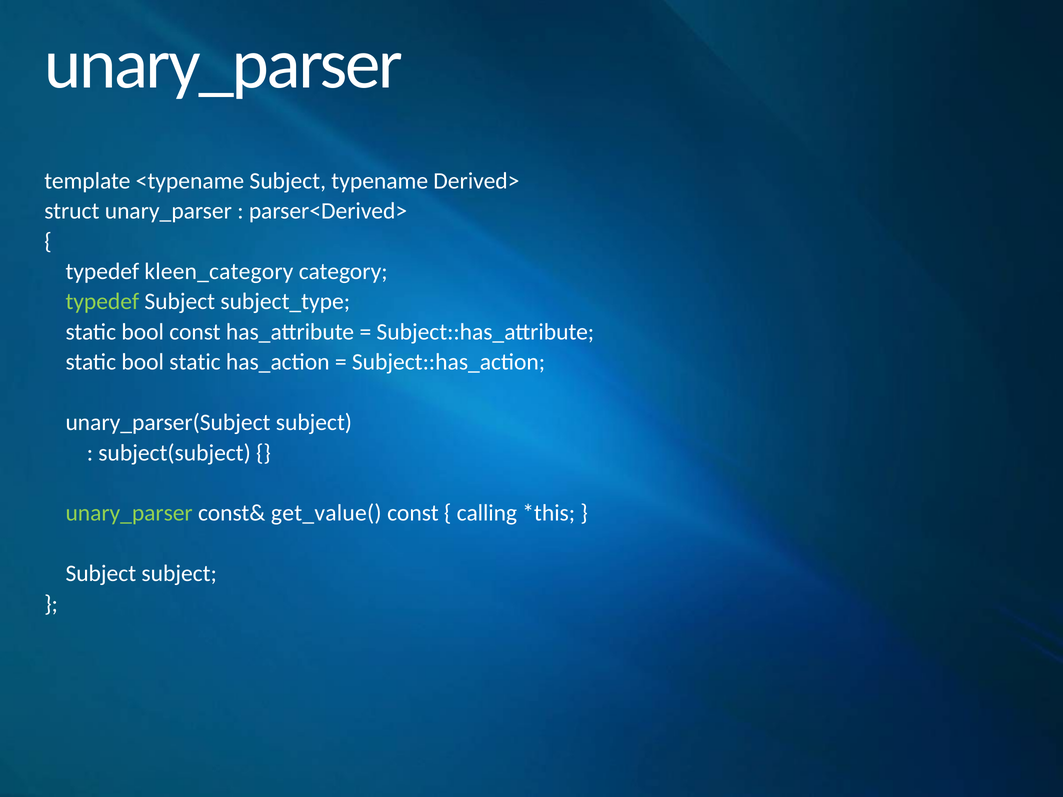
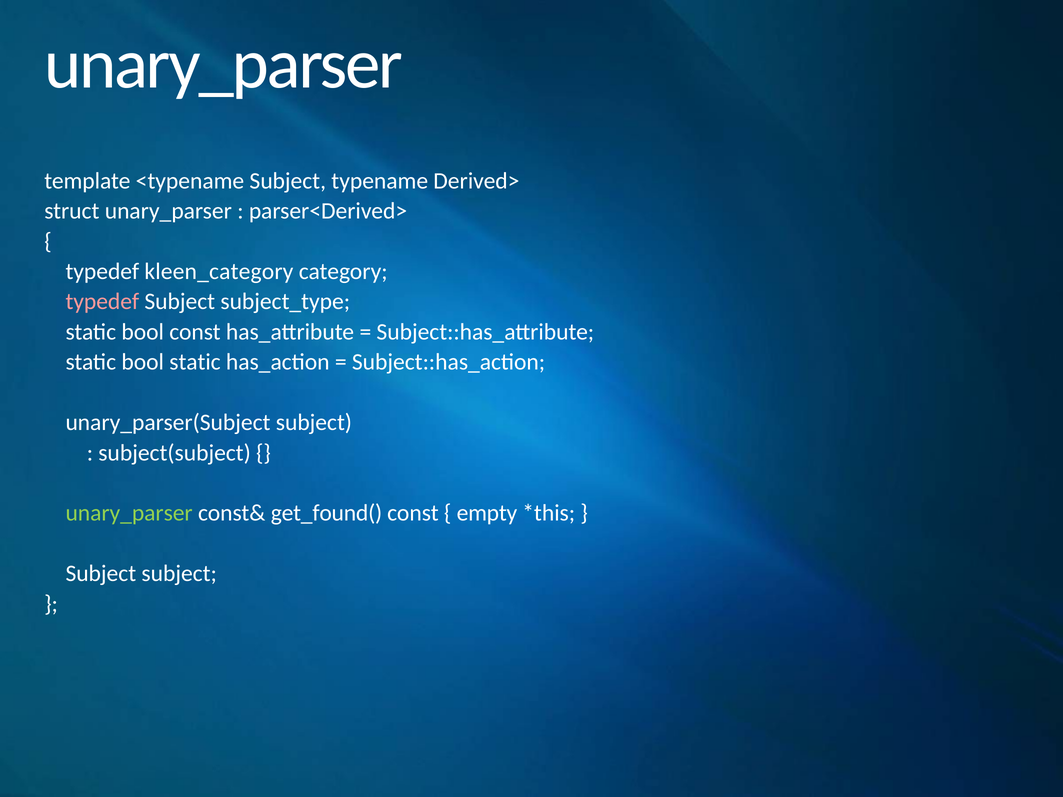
typedef at (102, 302) colour: light green -> pink
get_value(: get_value( -> get_found(
calling: calling -> empty
